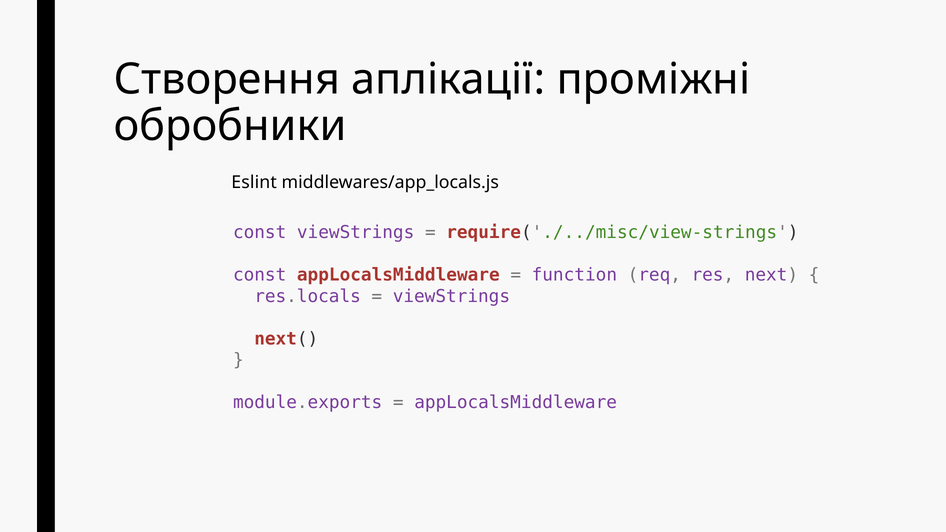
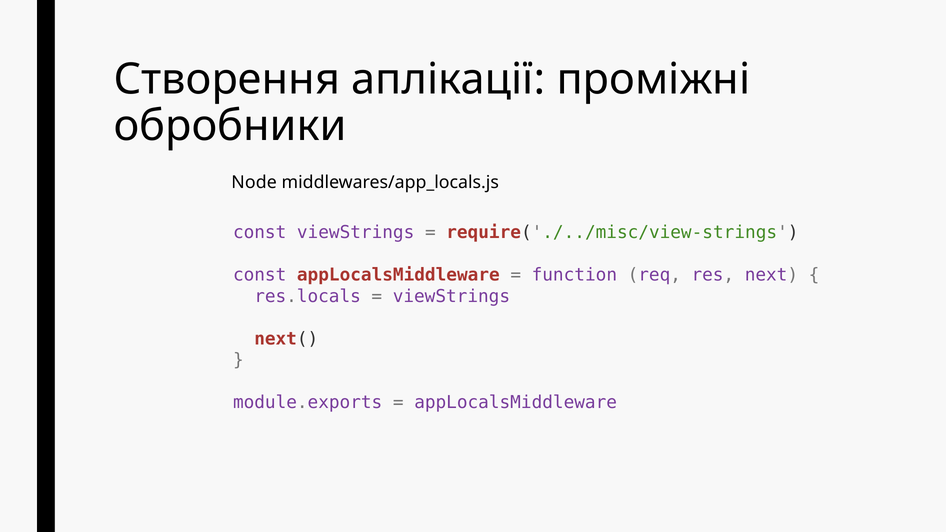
Eslint: Eslint -> Node
